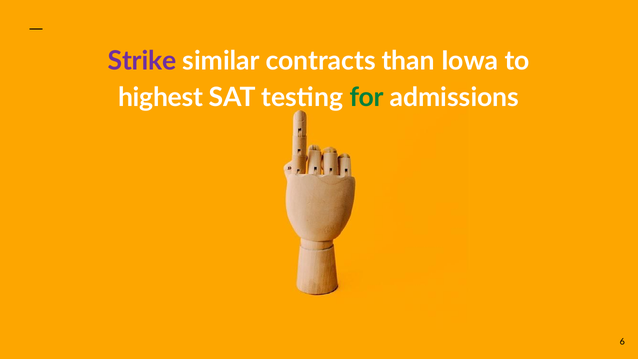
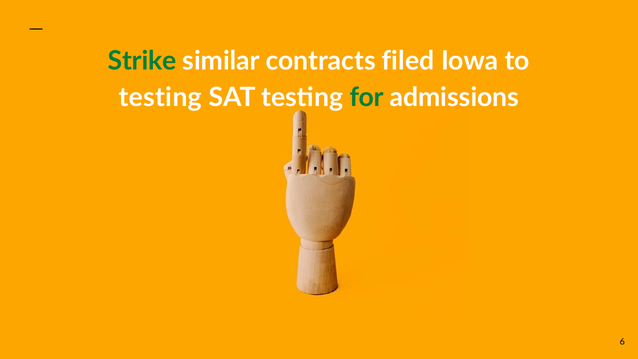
Strike colour: purple -> green
than: than -> filed
highest at (161, 98): highest -> testing
